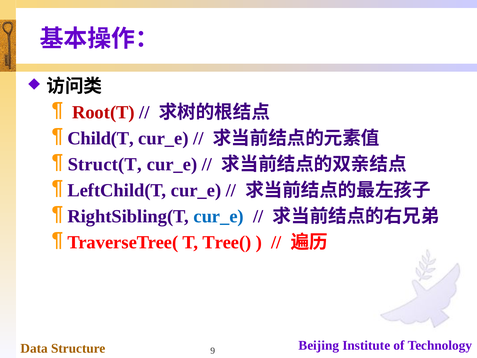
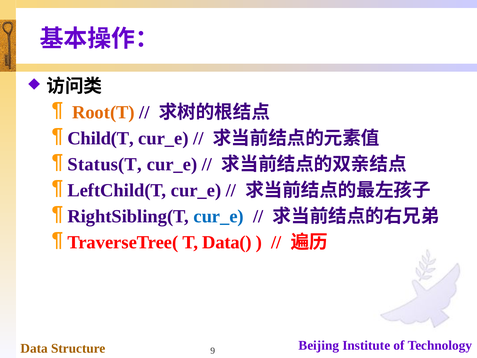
Root(T colour: red -> orange
Struct(T: Struct(T -> Status(T
Tree(: Tree( -> Data(
